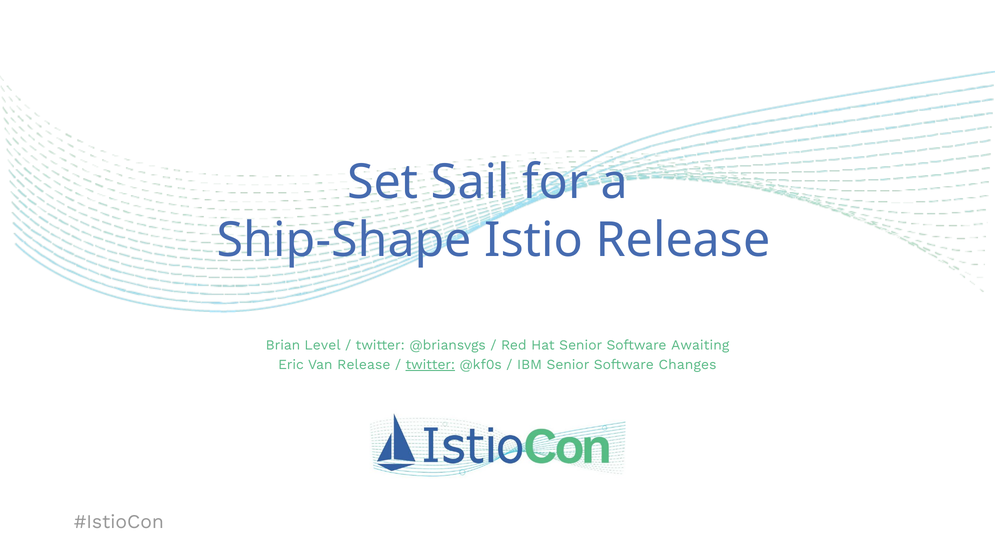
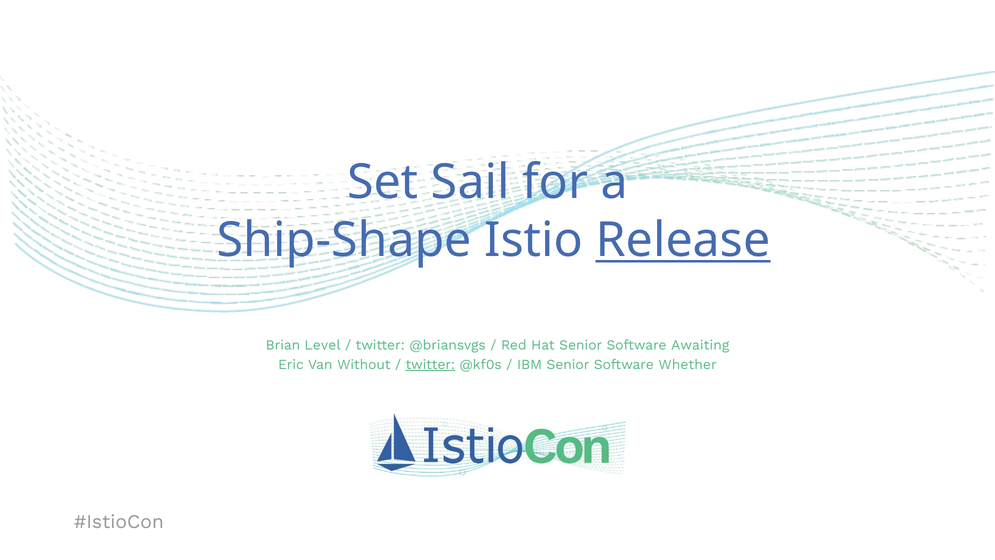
Release at (683, 240) underline: none -> present
Van Release: Release -> Without
Changes: Changes -> Whether
